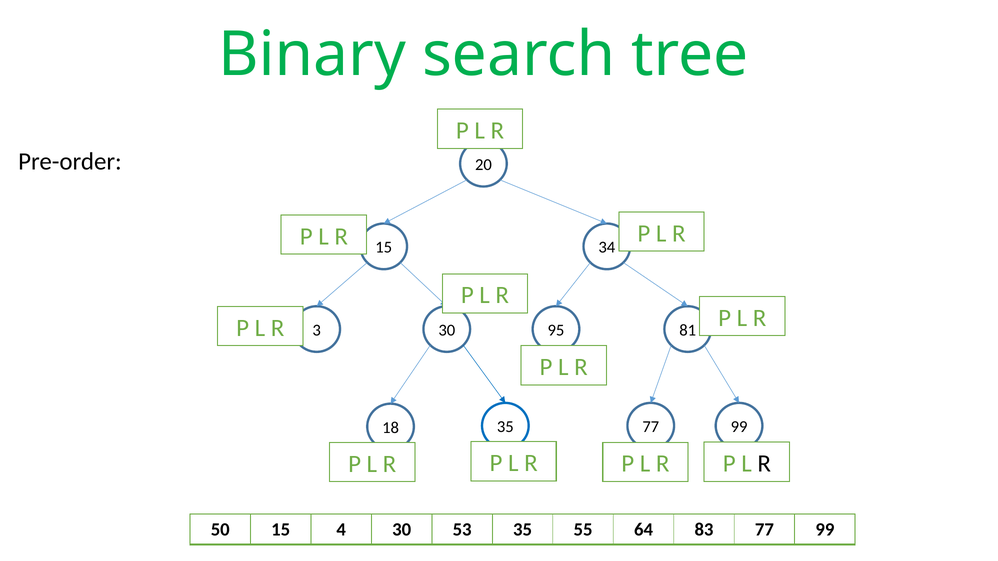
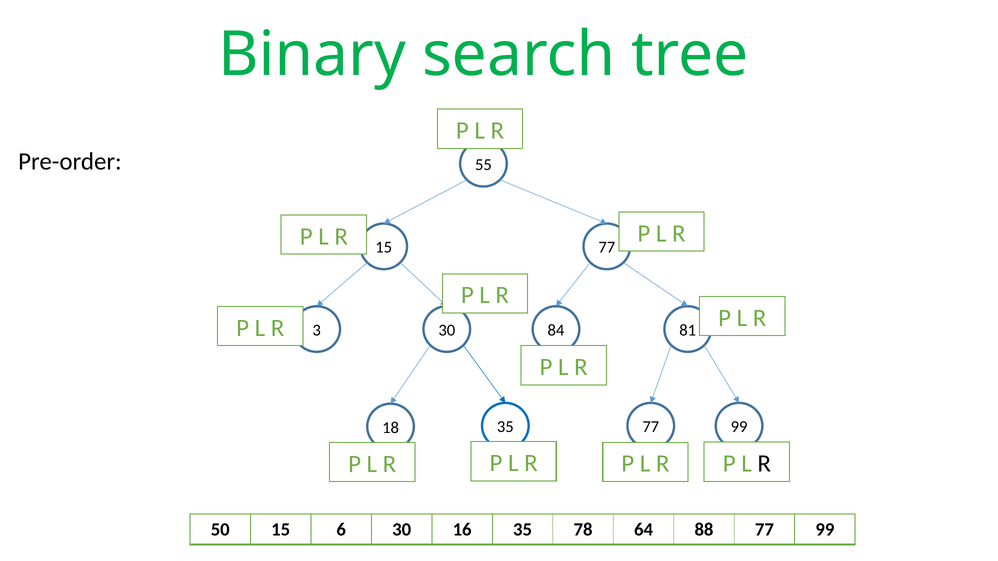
20: 20 -> 55
15 34: 34 -> 77
95: 95 -> 84
4: 4 -> 6
53: 53 -> 16
55: 55 -> 78
83: 83 -> 88
